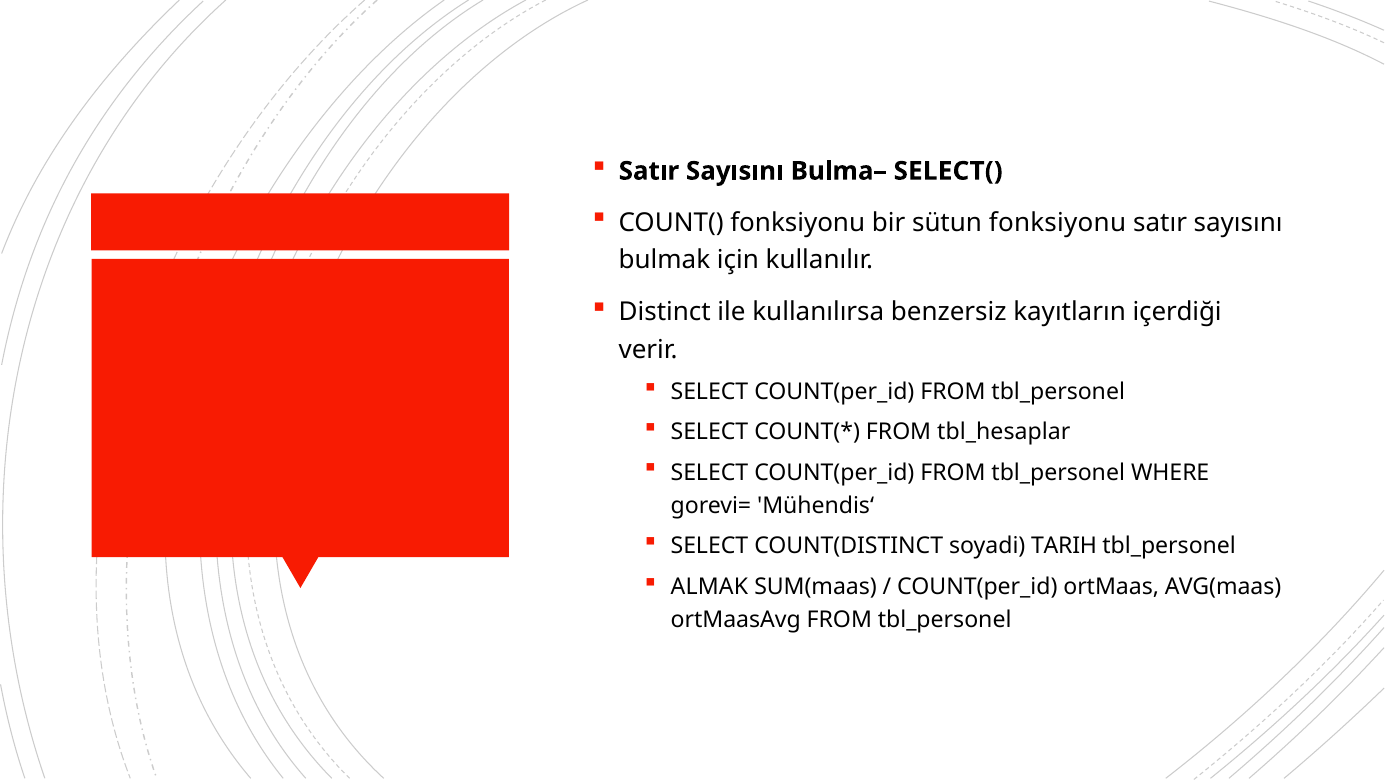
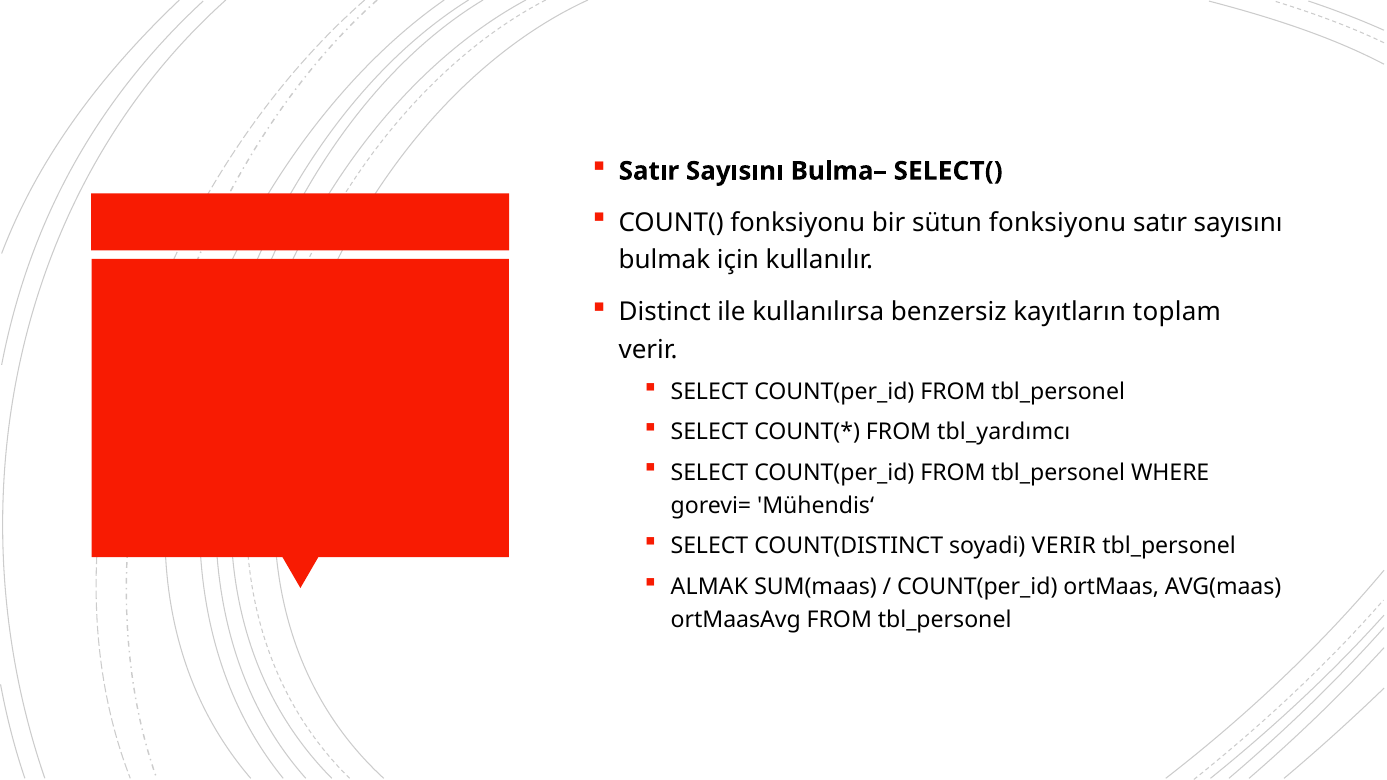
içerdiği: içerdiği -> toplam
tbl_hesaplar: tbl_hesaplar -> tbl_yardımcı
soyadi TARIH: TARIH -> VERIR
